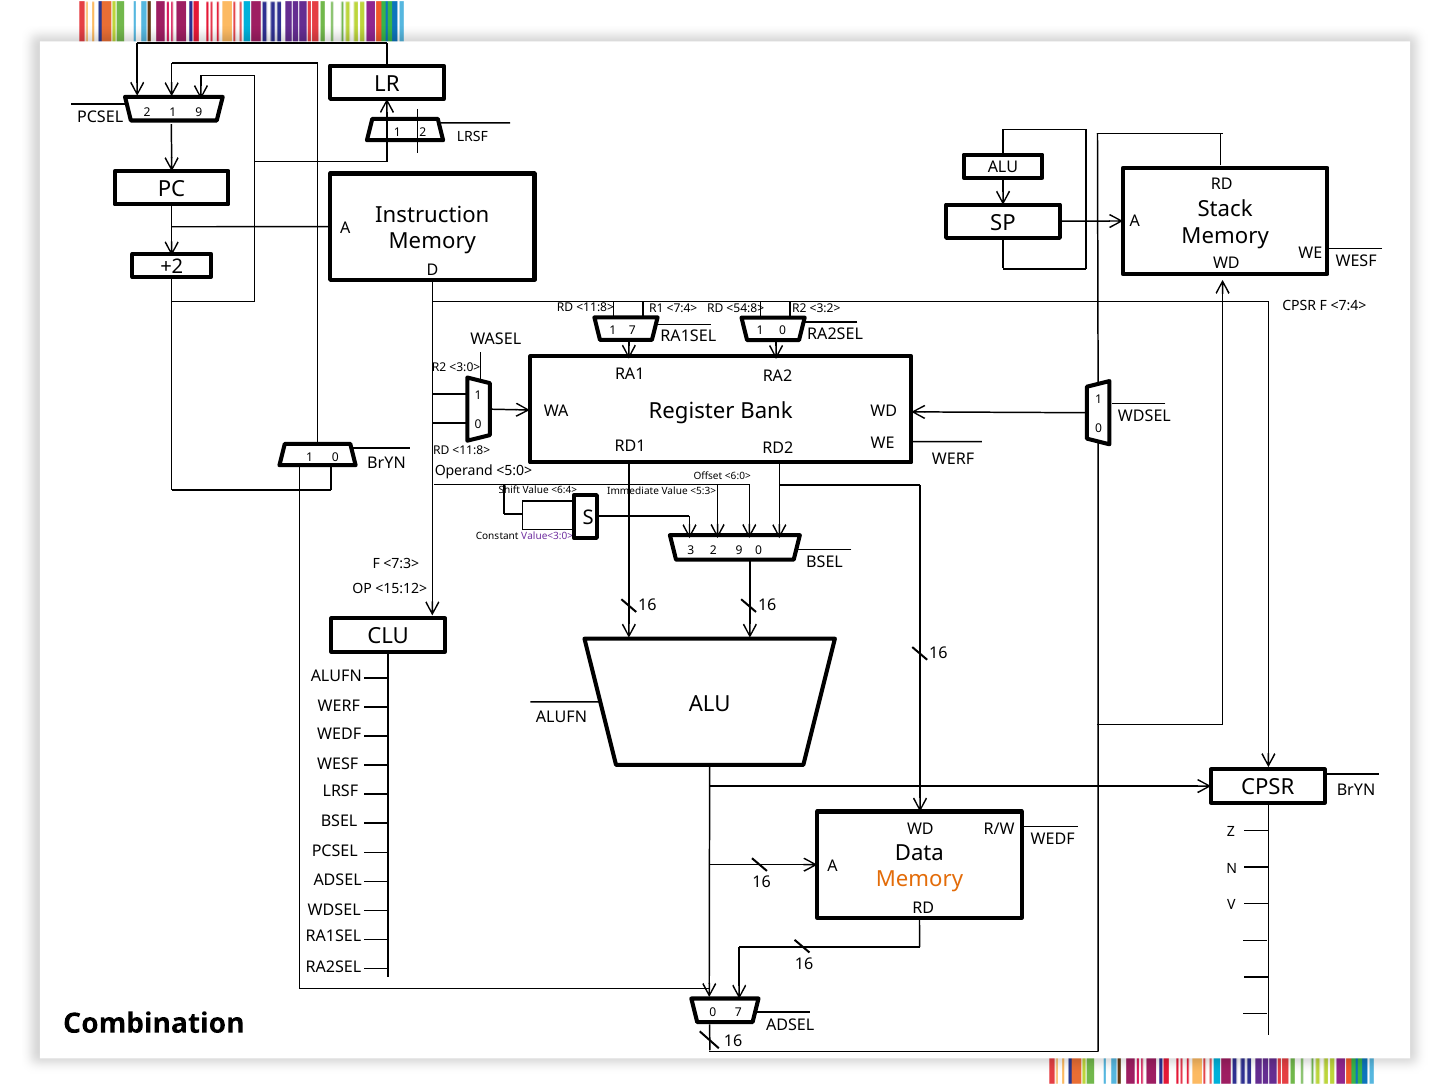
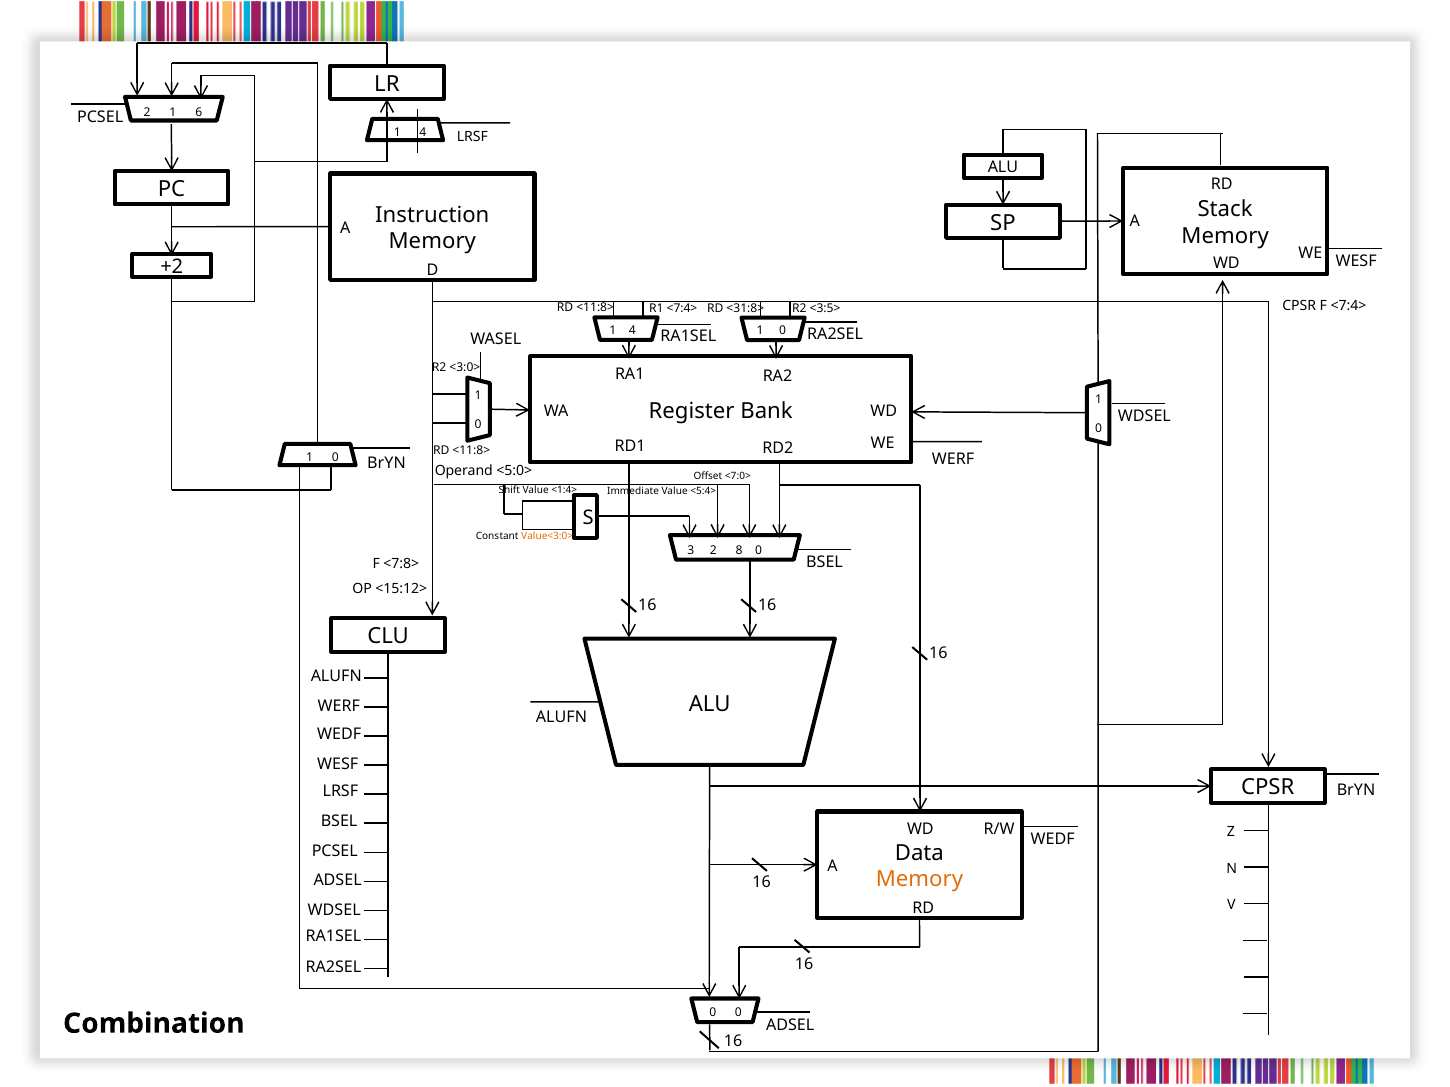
1 9: 9 -> 6
2 at (423, 132): 2 -> 4
<3:2>: <3:2> -> <3:5>
<54:8>: <54:8> -> <31:8>
7 at (632, 331): 7 -> 4
<6:0>: <6:0> -> <7:0>
<6:4>: <6:4> -> <1:4>
<5:3>: <5:3> -> <5:4>
Value<3:0> colour: purple -> orange
2 9: 9 -> 8
<7:3>: <7:3> -> <7:8>
0 7: 7 -> 0
